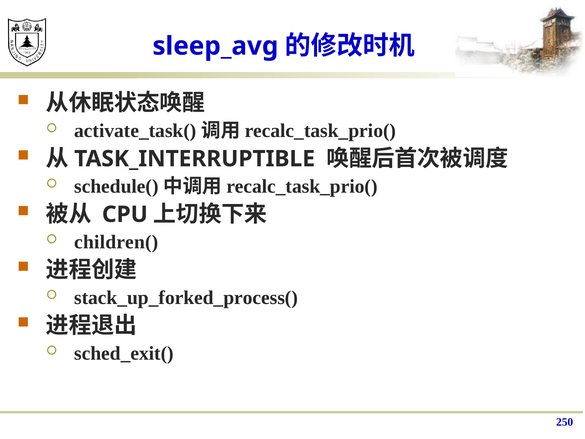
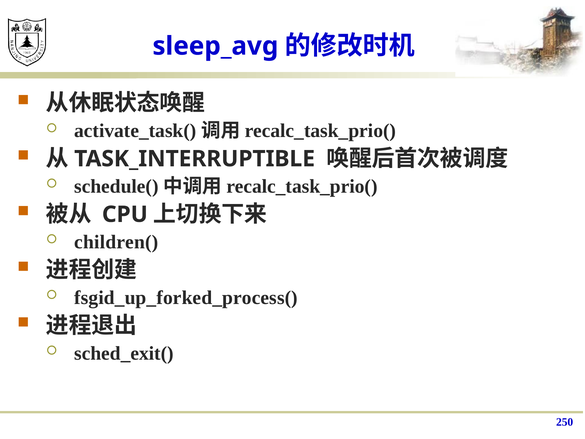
stack_up_forked_process(: stack_up_forked_process( -> fsgid_up_forked_process(
